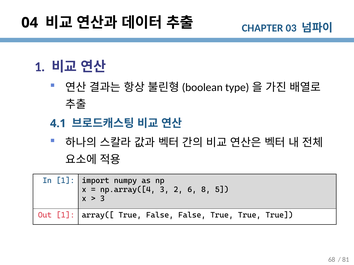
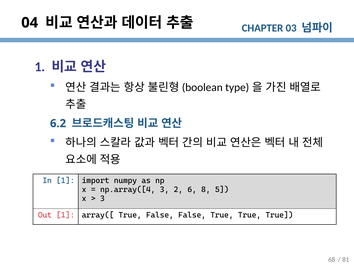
4.1: 4.1 -> 6.2
